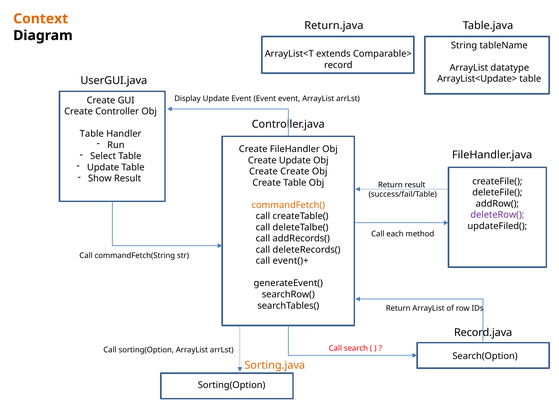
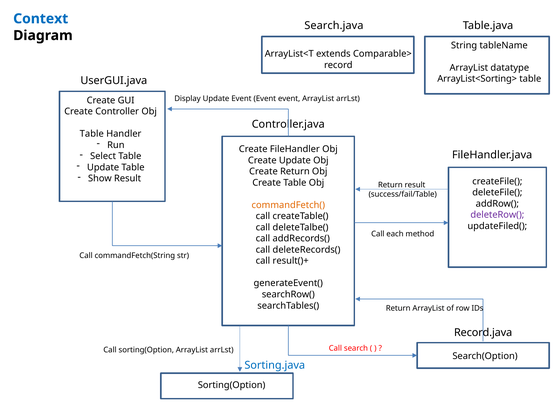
Context colour: orange -> blue
Return.java: Return.java -> Search.java
ArrayList<Update>: ArrayList<Update> -> ArrayList<Sorting>
Create Create: Create -> Return
event()+: event()+ -> result()+
Sorting.java colour: orange -> blue
